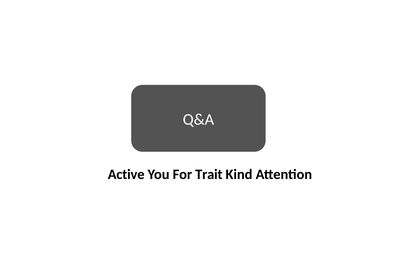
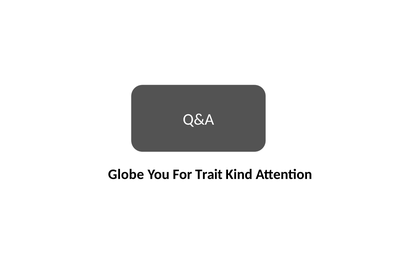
Active: Active -> Globe
